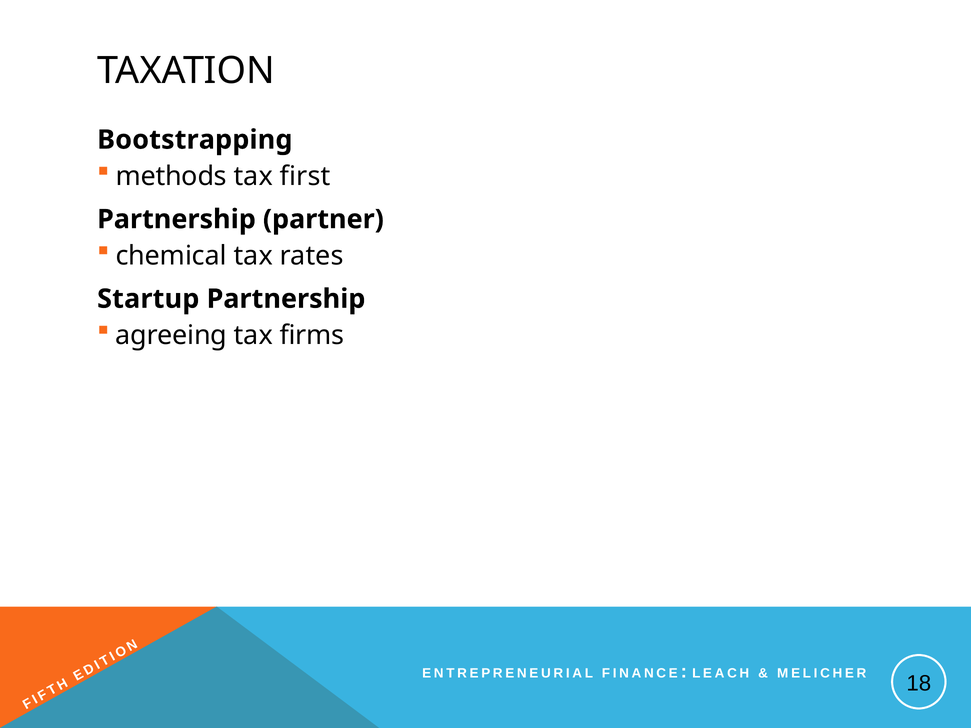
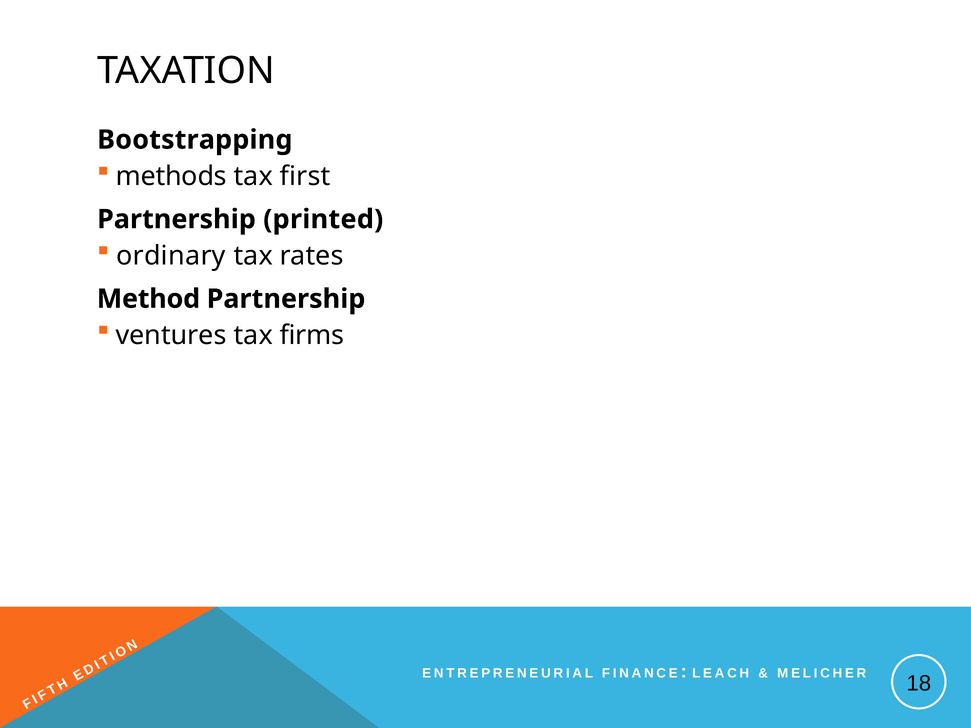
partner: partner -> printed
chemical: chemical -> ordinary
Startup: Startup -> Method
agreeing: agreeing -> ventures
